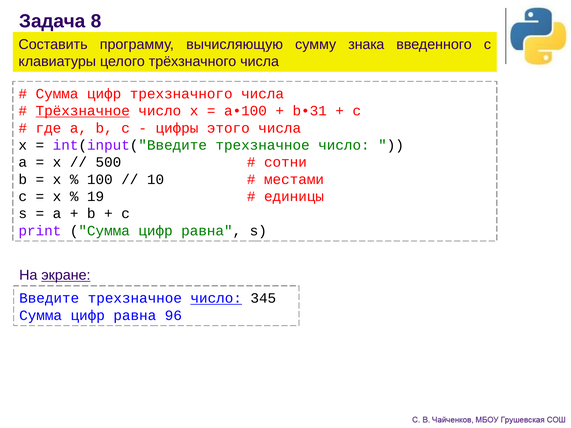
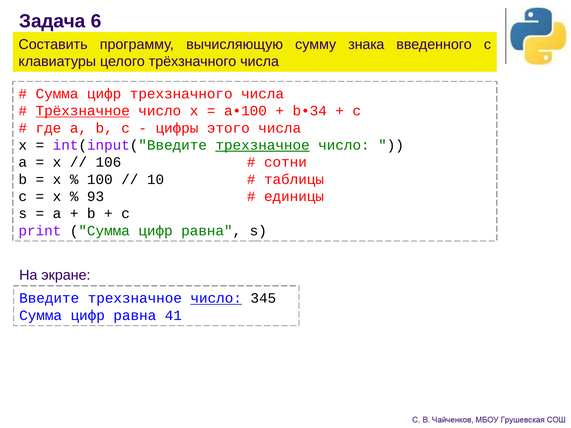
8: 8 -> 6
b•31: b•31 -> b•34
трехзначное at (263, 145) underline: none -> present
500: 500 -> 106
местами: местами -> таблицы
19: 19 -> 93
экране underline: present -> none
96: 96 -> 41
